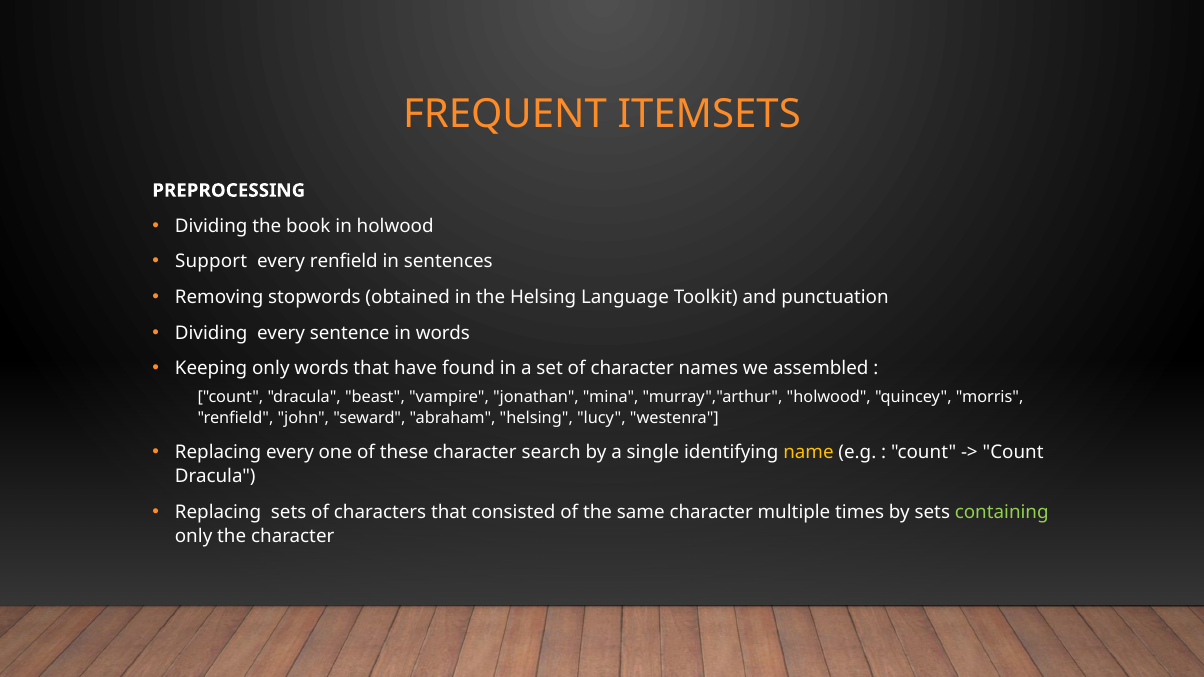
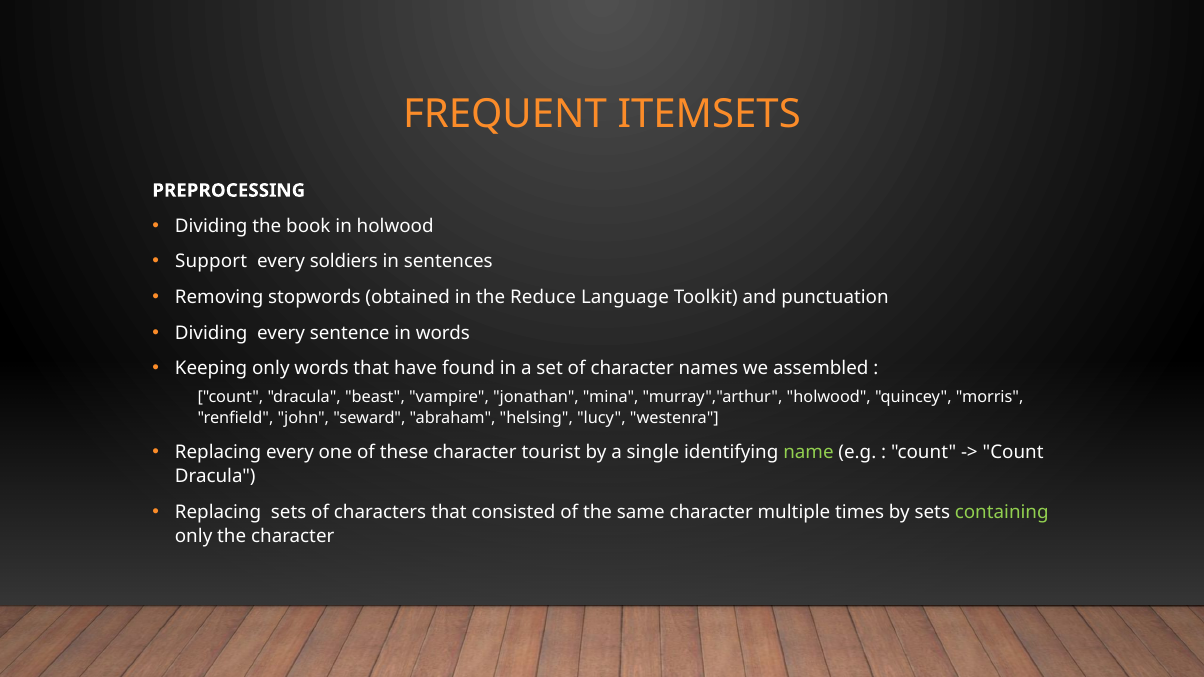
every renfield: renfield -> soldiers
the Helsing: Helsing -> Reduce
search: search -> tourist
name colour: yellow -> light green
